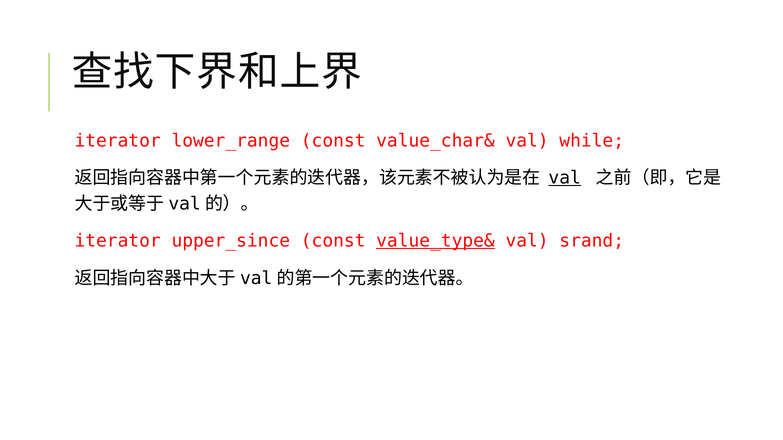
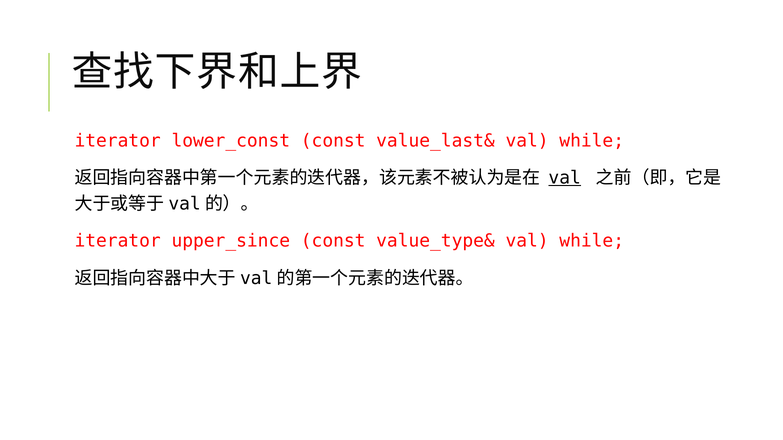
lower_range: lower_range -> lower_const
value_char&: value_char& -> value_last&
value_type& underline: present -> none
srand at (592, 241): srand -> while
